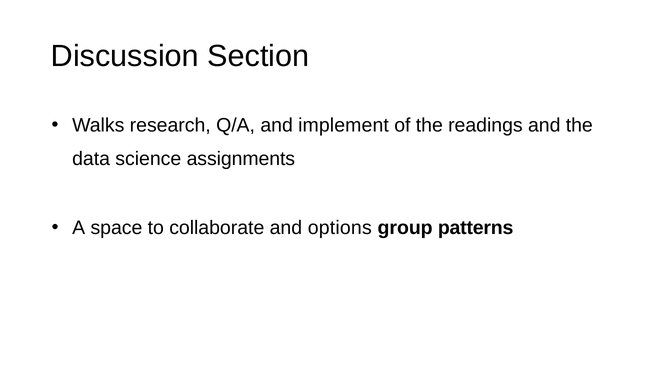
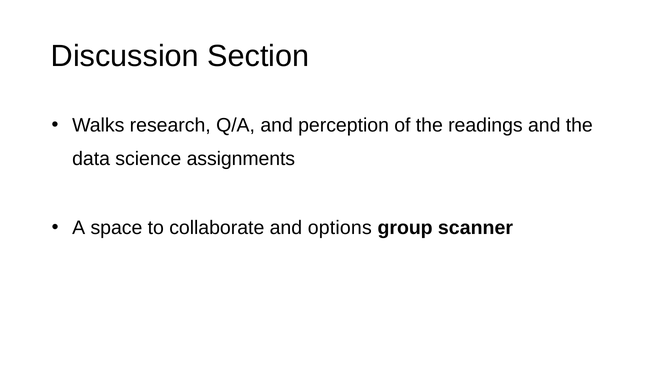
implement: implement -> perception
patterns: patterns -> scanner
